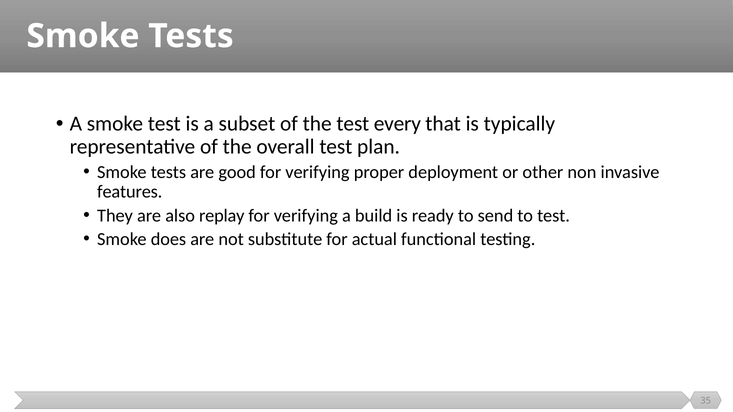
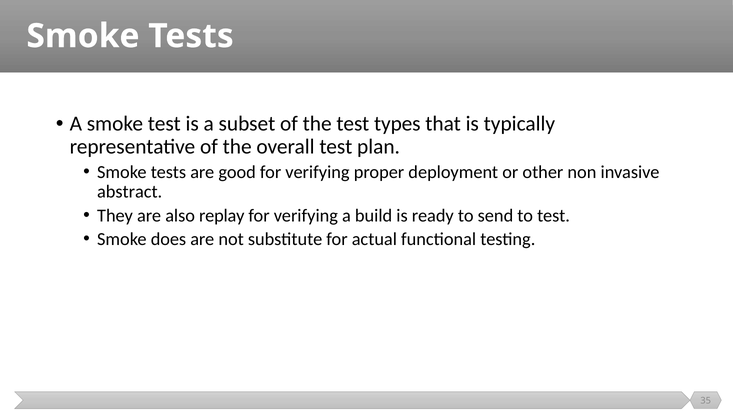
every: every -> types
features: features -> abstract
